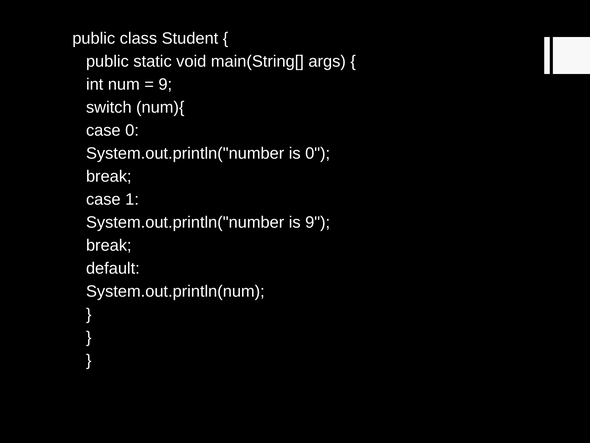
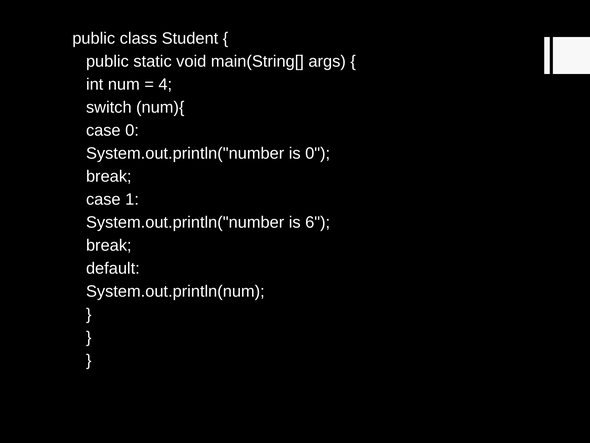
9 at (165, 84): 9 -> 4
is 9: 9 -> 6
